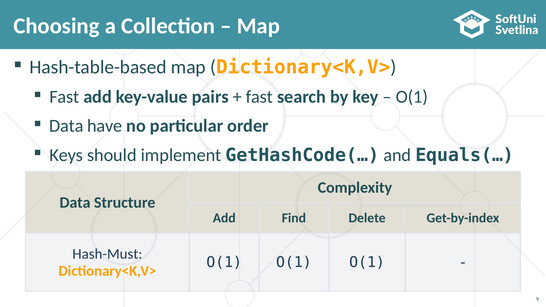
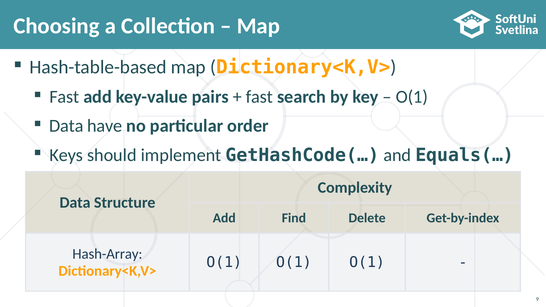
Hash-Must: Hash-Must -> Hash-Array
